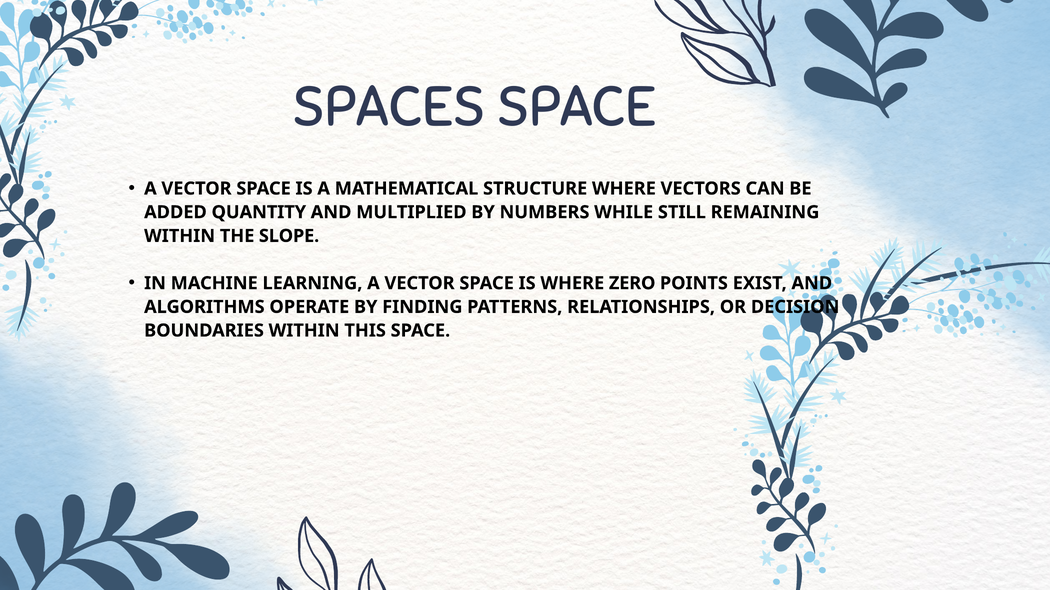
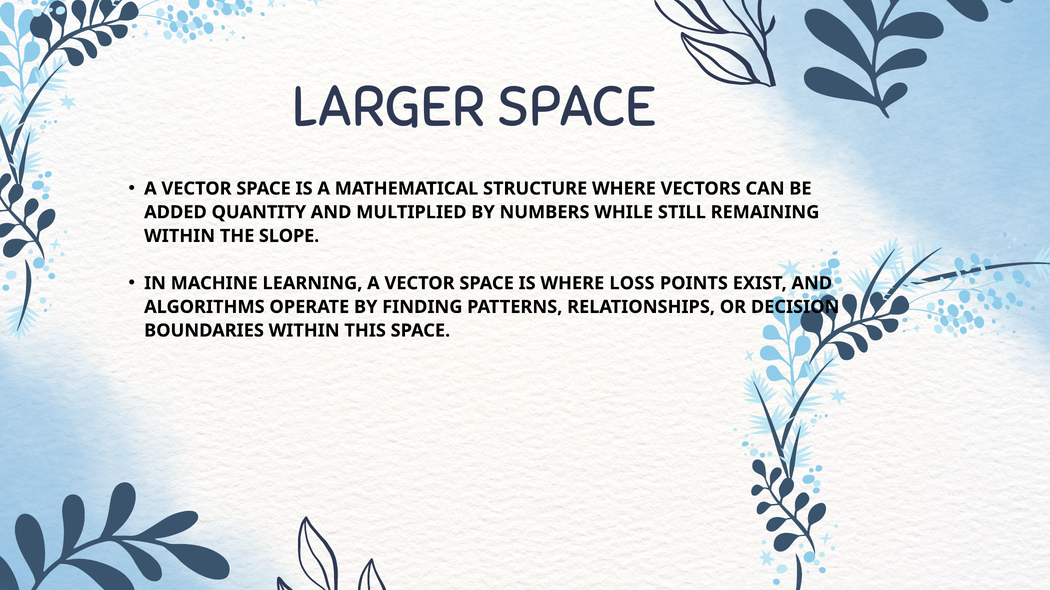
SPACES: SPACES -> LARGER
ZERO: ZERO -> LOSS
